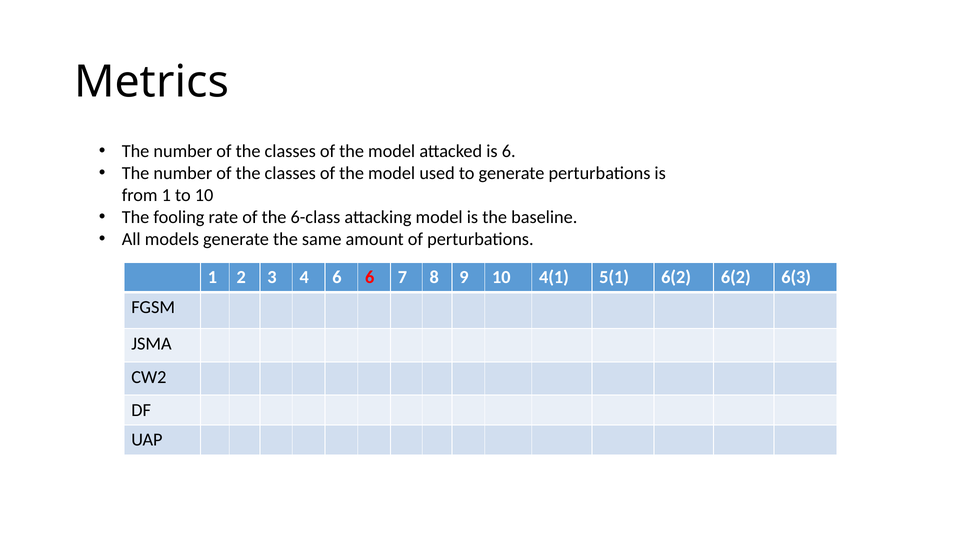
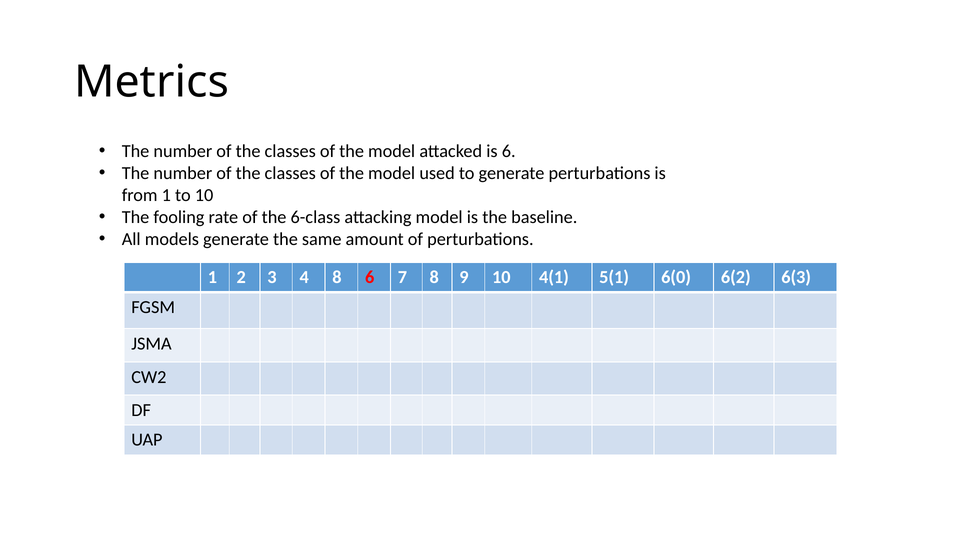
4 6: 6 -> 8
5(1 6(2: 6(2 -> 6(0
